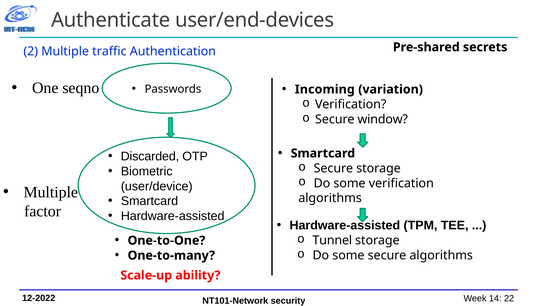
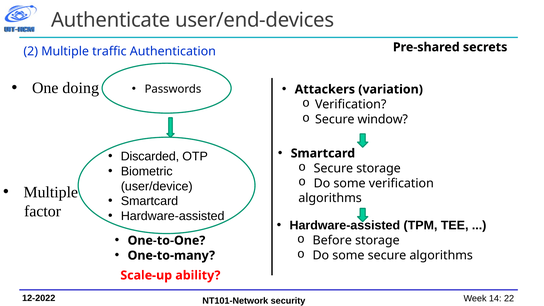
seqno: seqno -> doing
Incoming: Incoming -> Attackers
Tunnel: Tunnel -> Before
